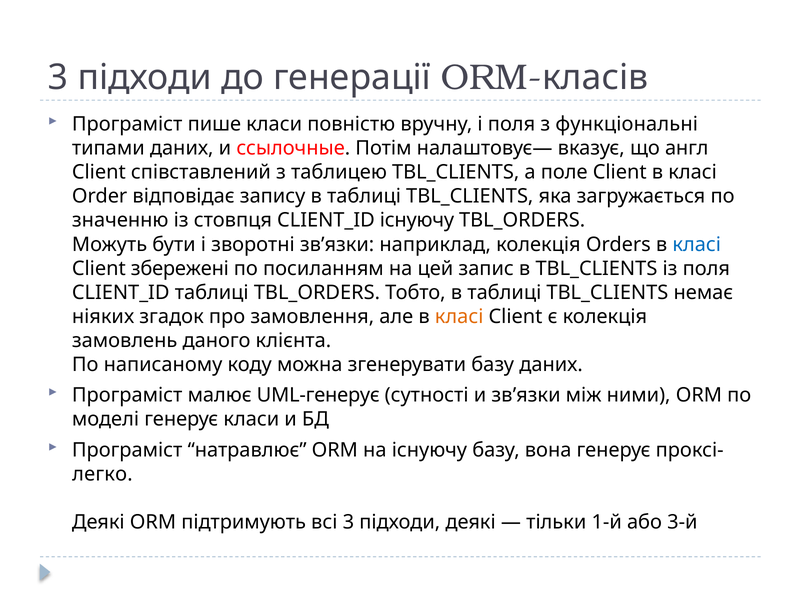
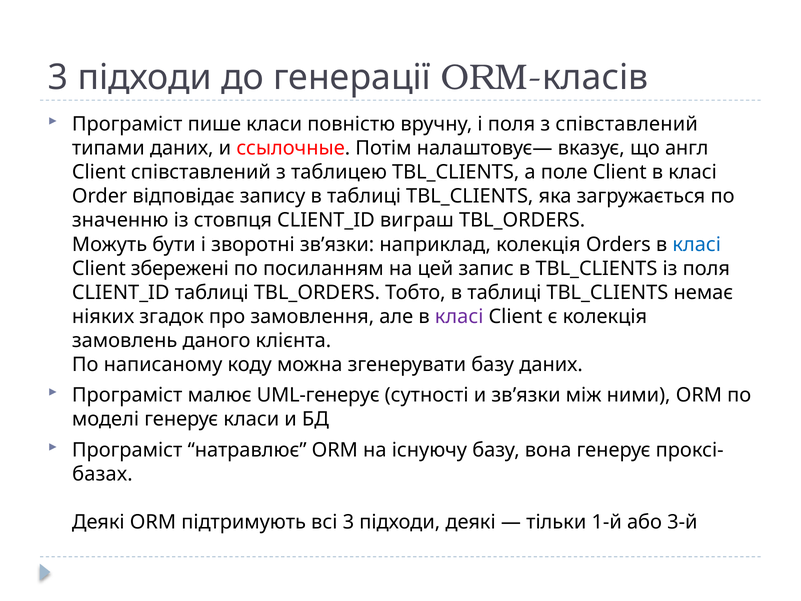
з функціональні: функціональні -> співставлений
CLIENT_ID існуючу: існуючу -> виграш
класі at (459, 316) colour: orange -> purple
легко: легко -> базах
